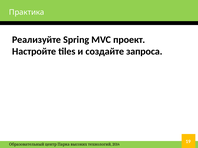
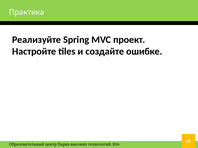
запроса: запроса -> ошибке
